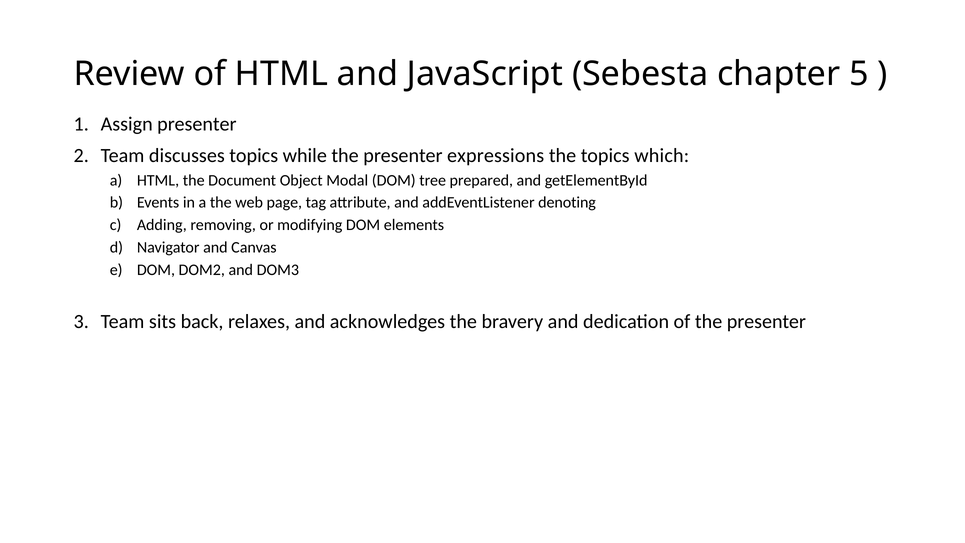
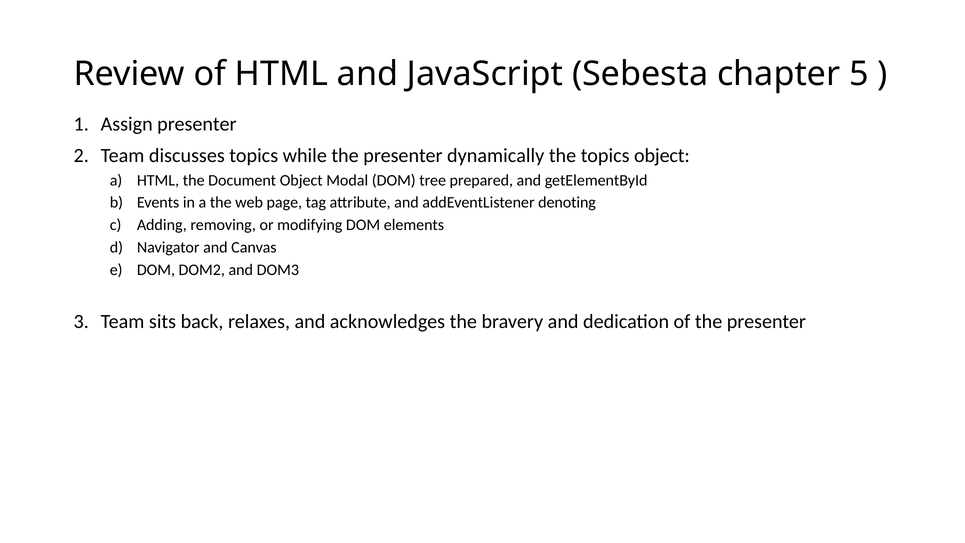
expressions: expressions -> dynamically
topics which: which -> object
